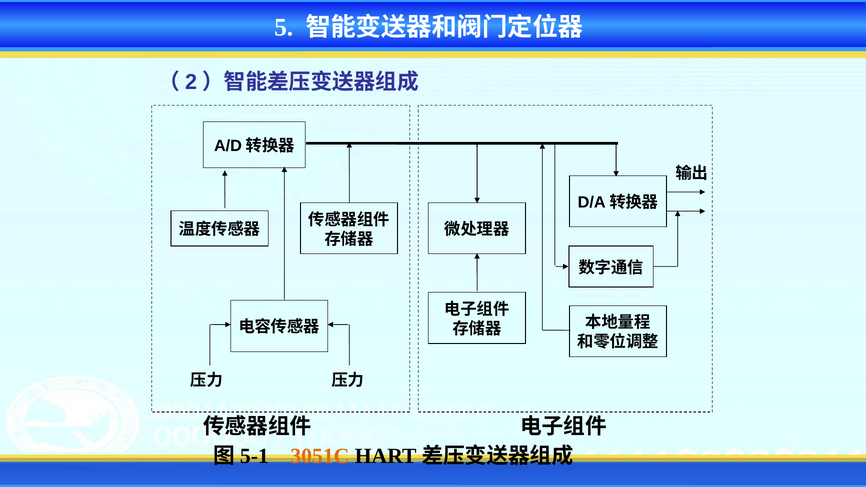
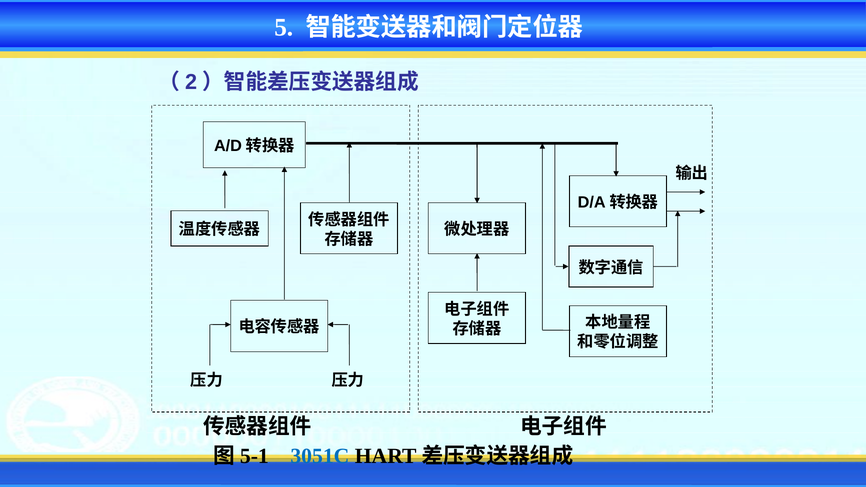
3051C colour: orange -> blue
